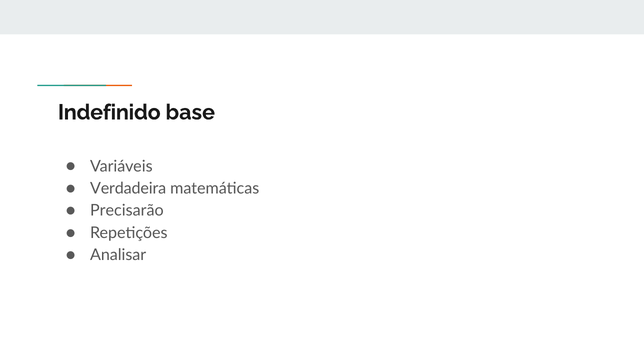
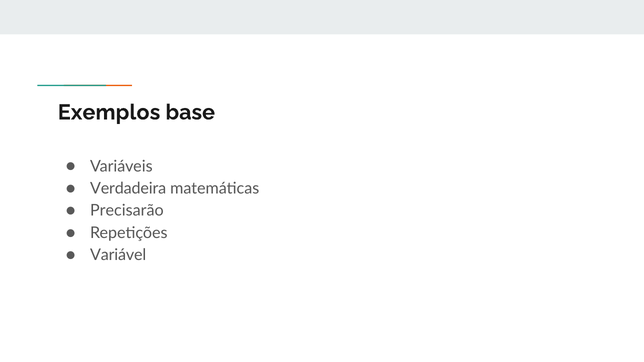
Indefinido: Indefinido -> Exemplos
Analisar: Analisar -> Variável
